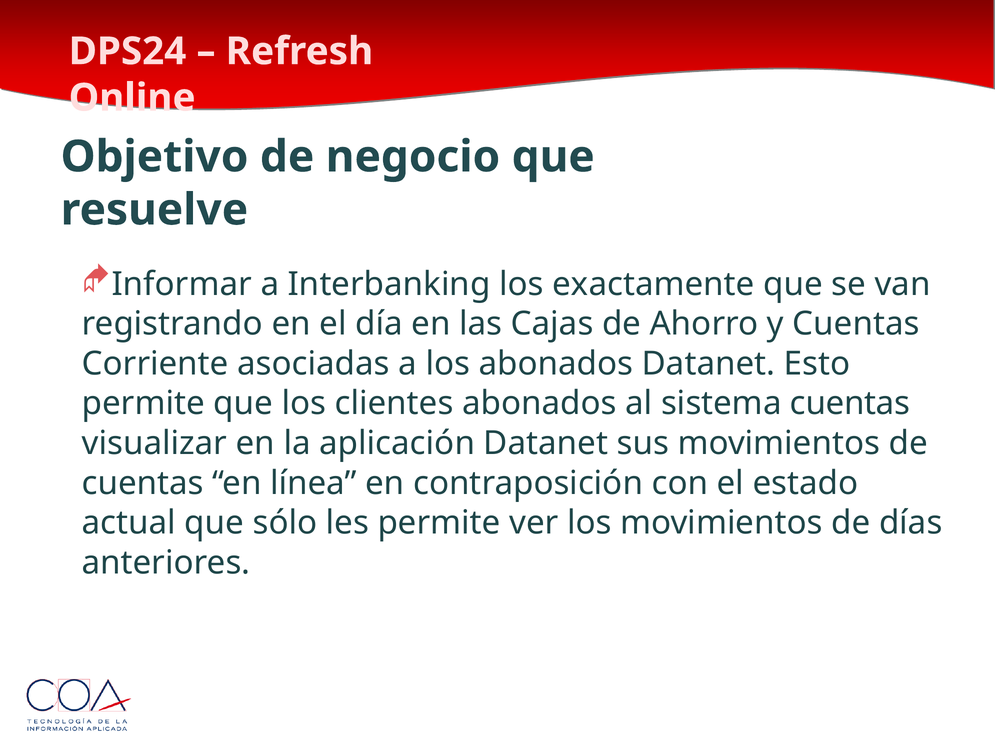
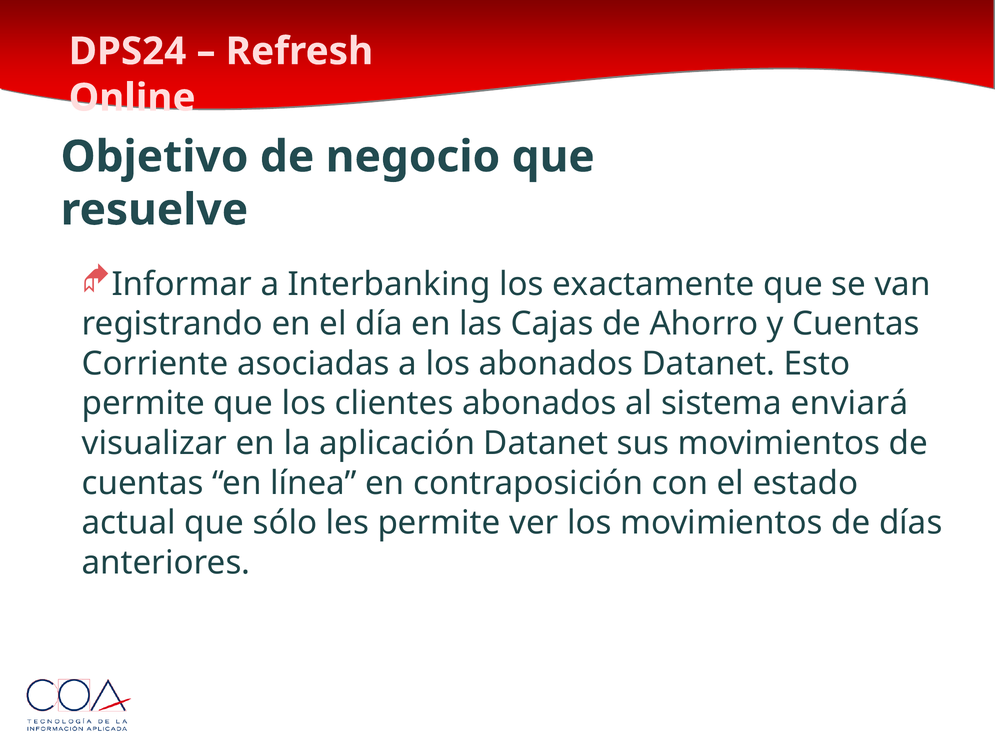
sistema cuentas: cuentas -> enviará
